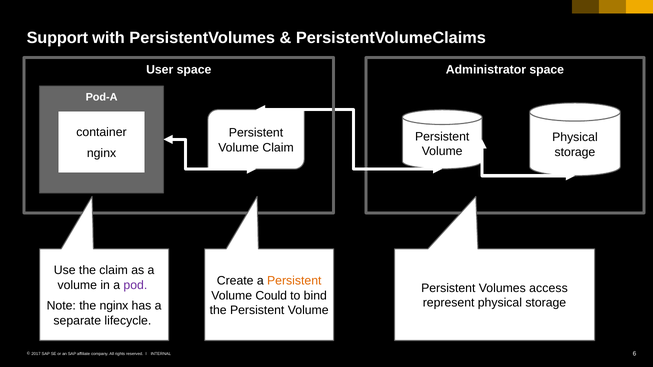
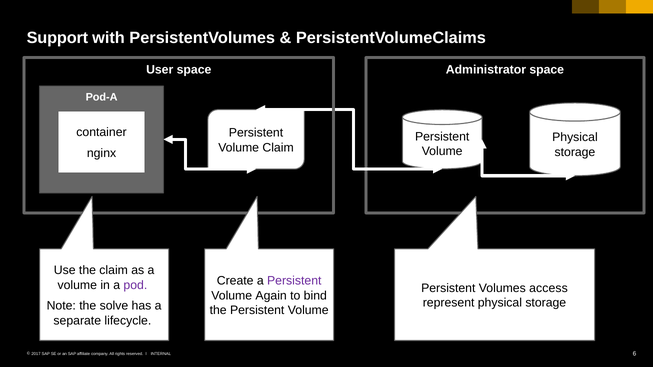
Persistent at (294, 281) colour: orange -> purple
Could: Could -> Again
the nginx: nginx -> solve
